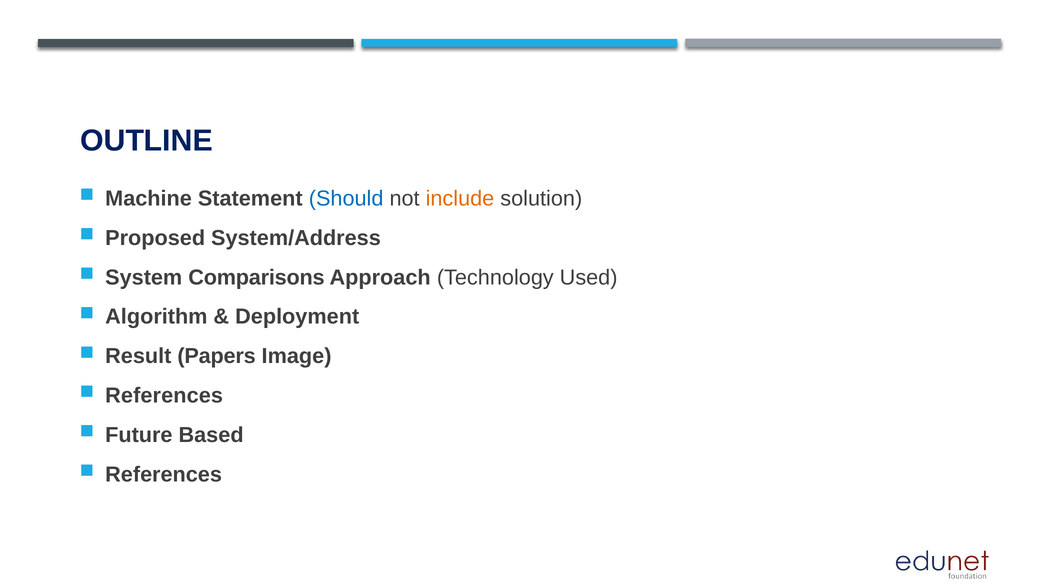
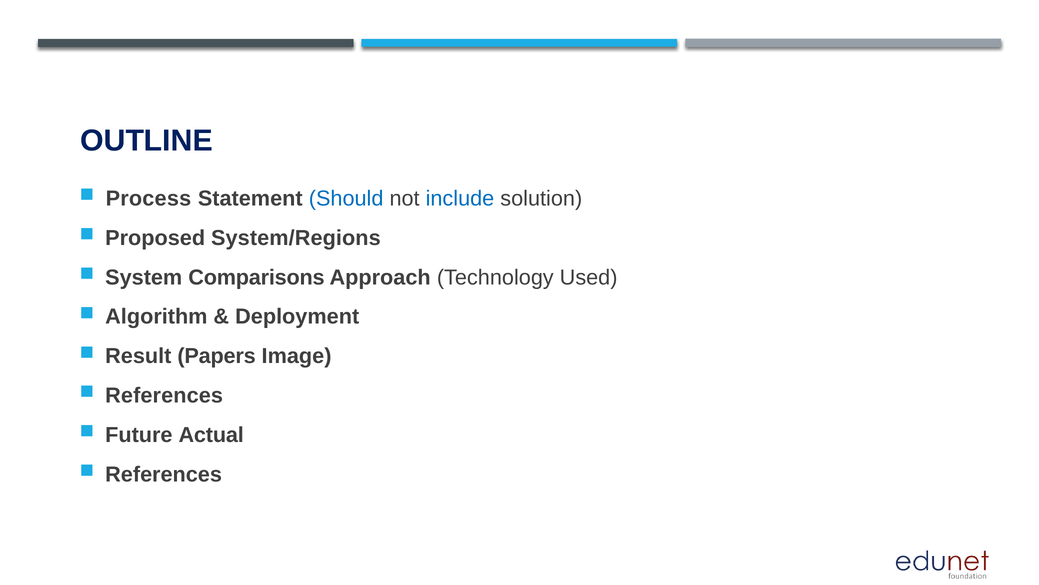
Machine: Machine -> Process
include colour: orange -> blue
System/Address: System/Address -> System/Regions
Based: Based -> Actual
